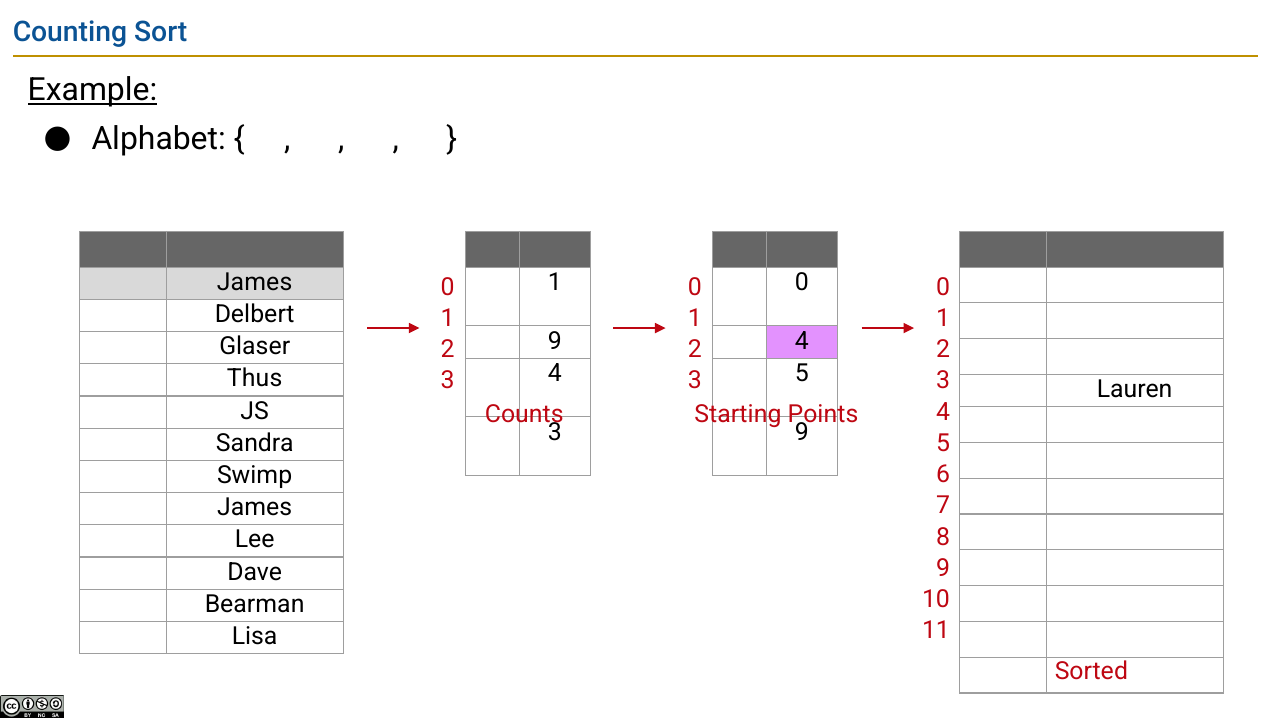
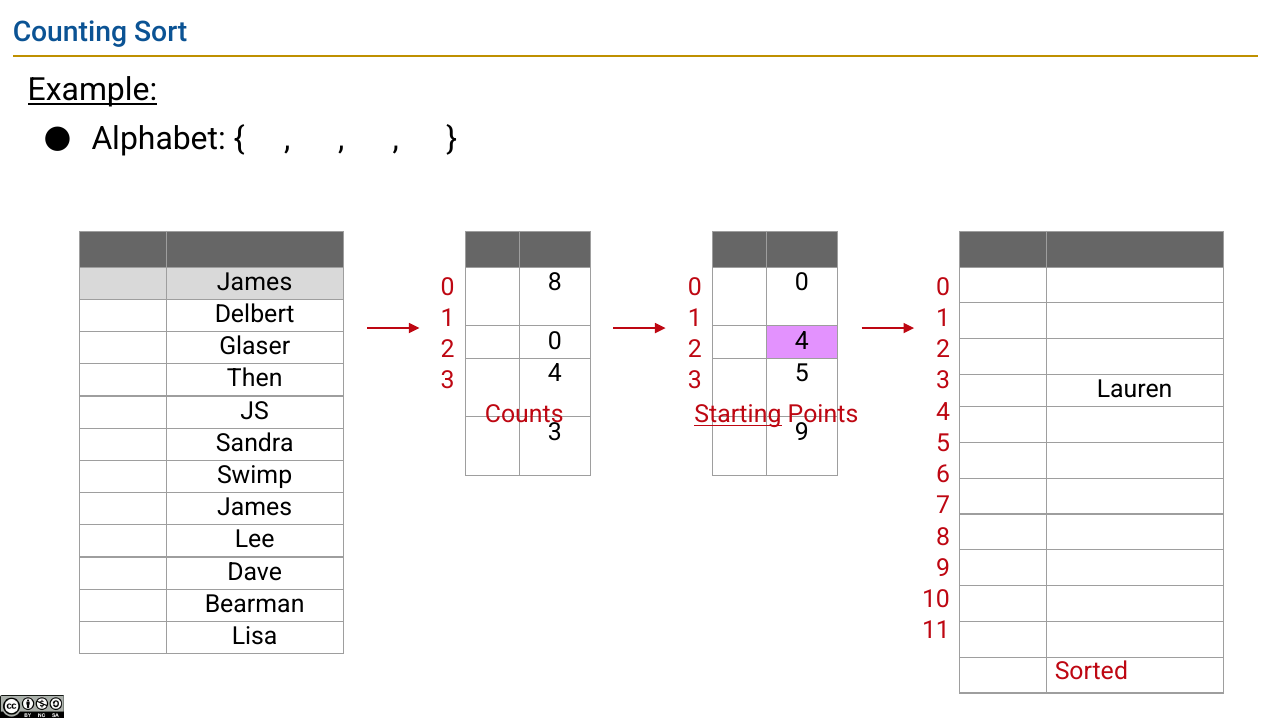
1 at (555, 282): 1 -> 8
9 at (555, 341): 9 -> 0
Thus: Thus -> Then
Starting underline: none -> present
